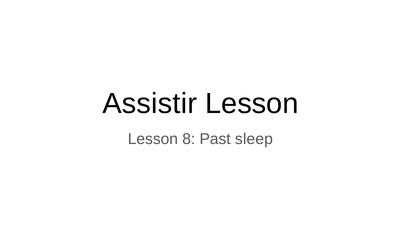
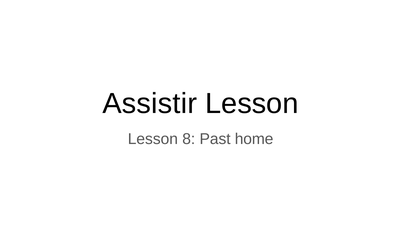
sleep: sleep -> home
